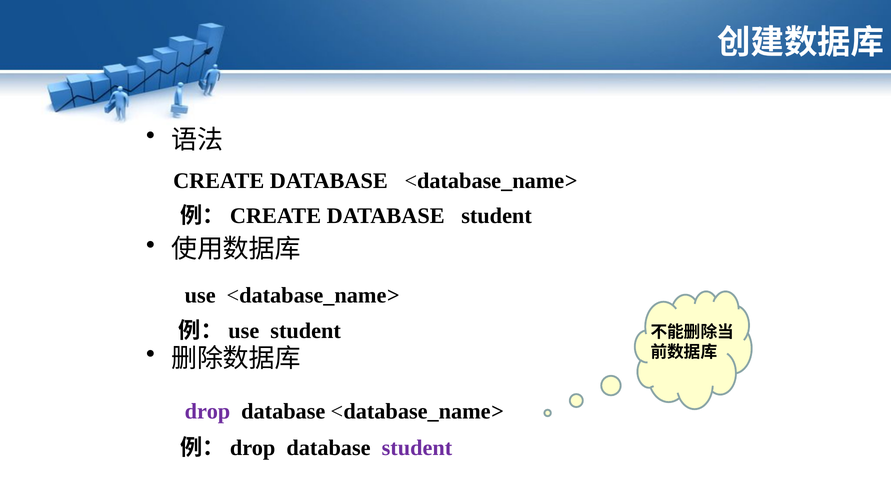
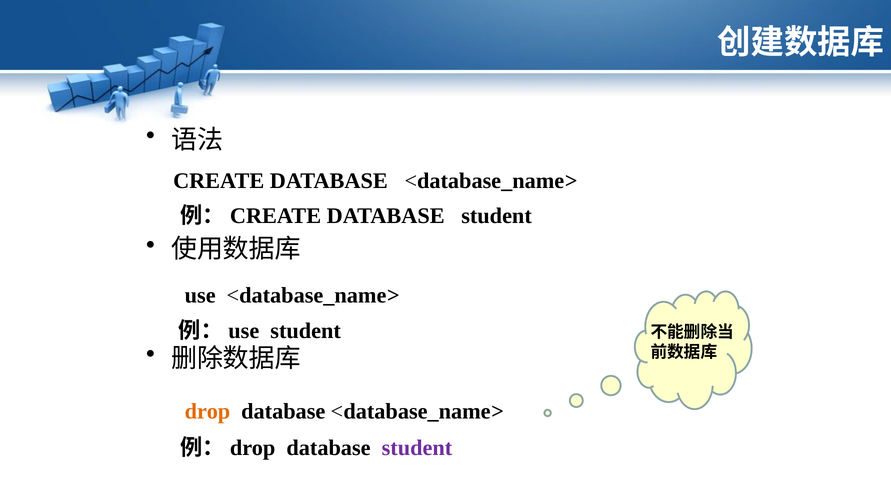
drop colour: purple -> orange
